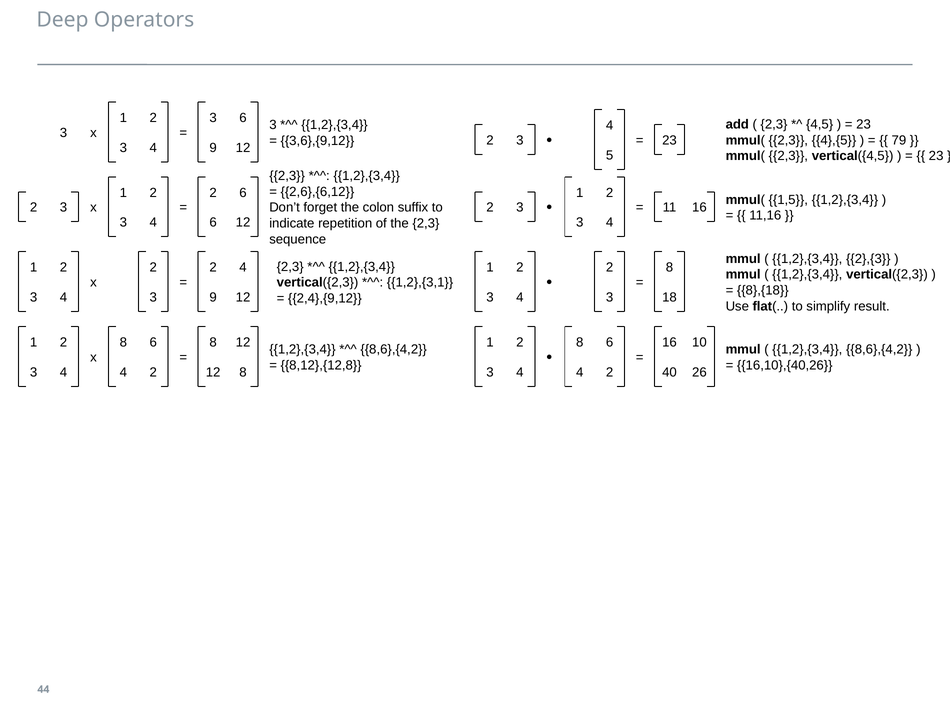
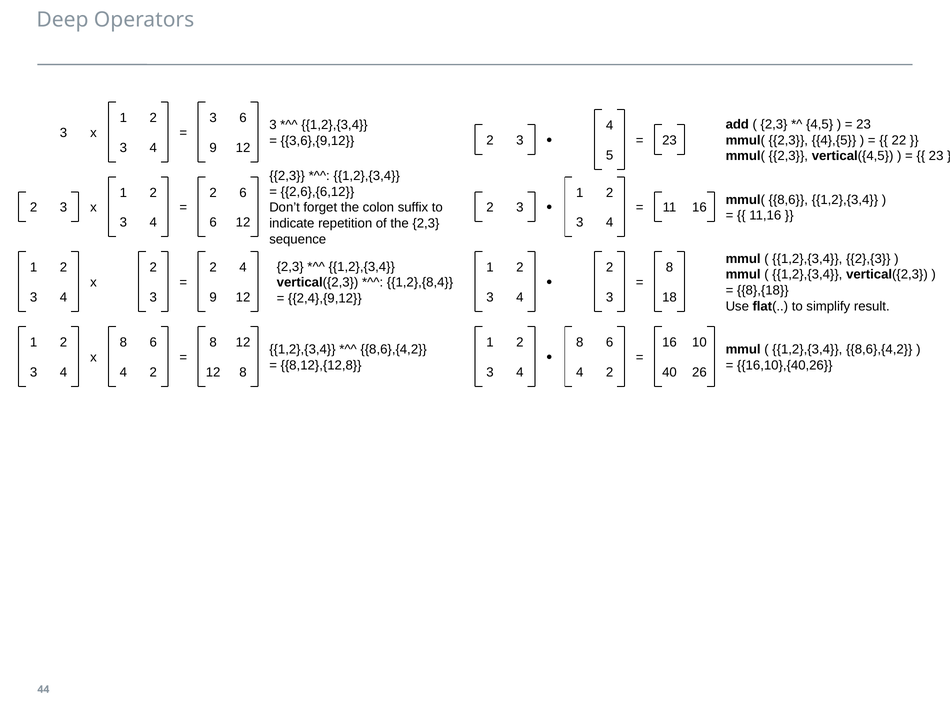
79: 79 -> 22
1,5: 1,5 -> 8,6
1,2},{3,1: 1,2},{3,1 -> 1,2},{8,4
